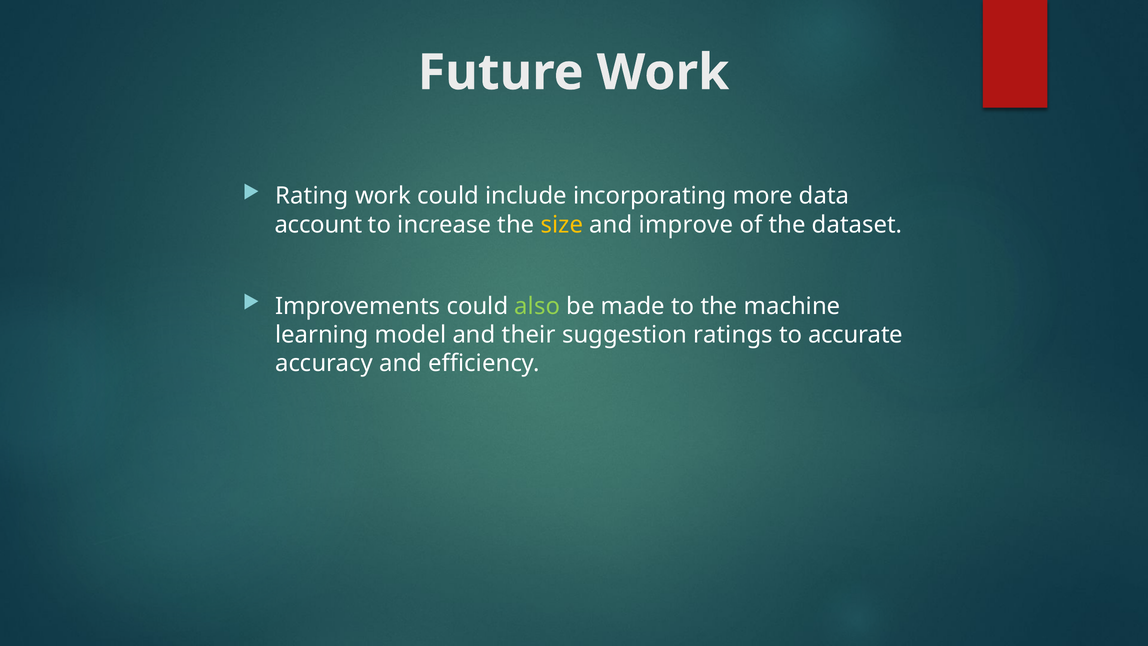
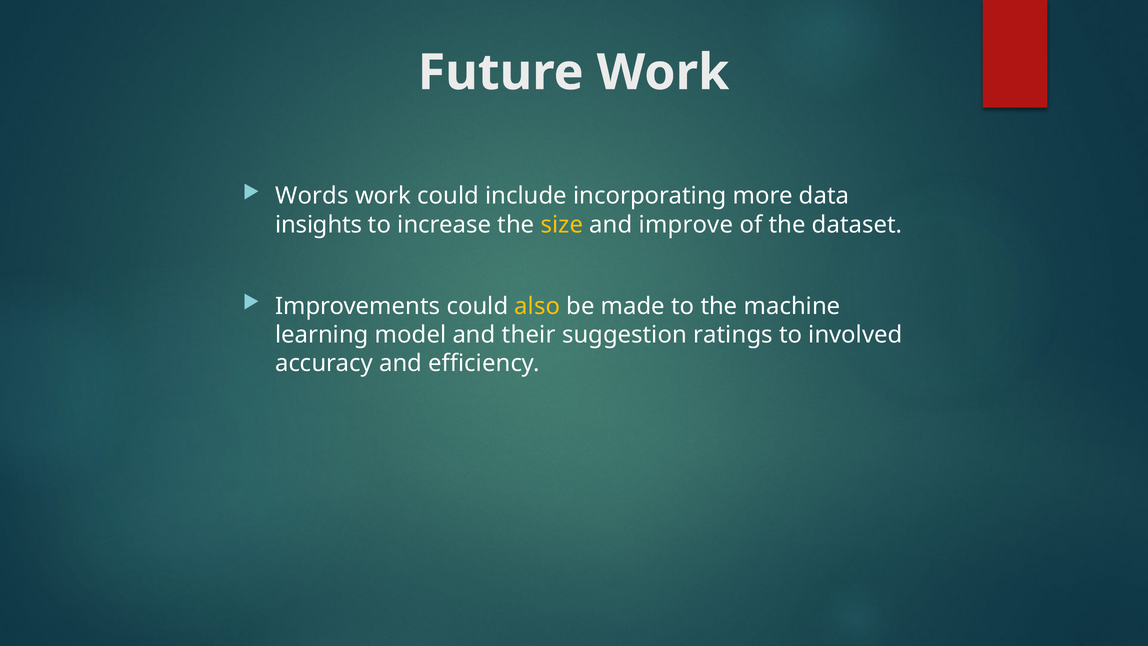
Rating: Rating -> Words
account: account -> insights
also colour: light green -> yellow
accurate: accurate -> involved
